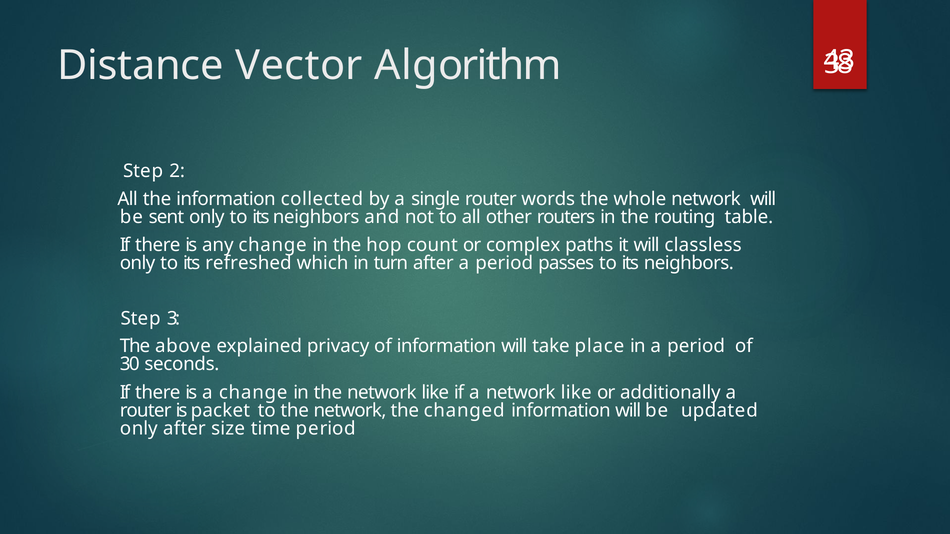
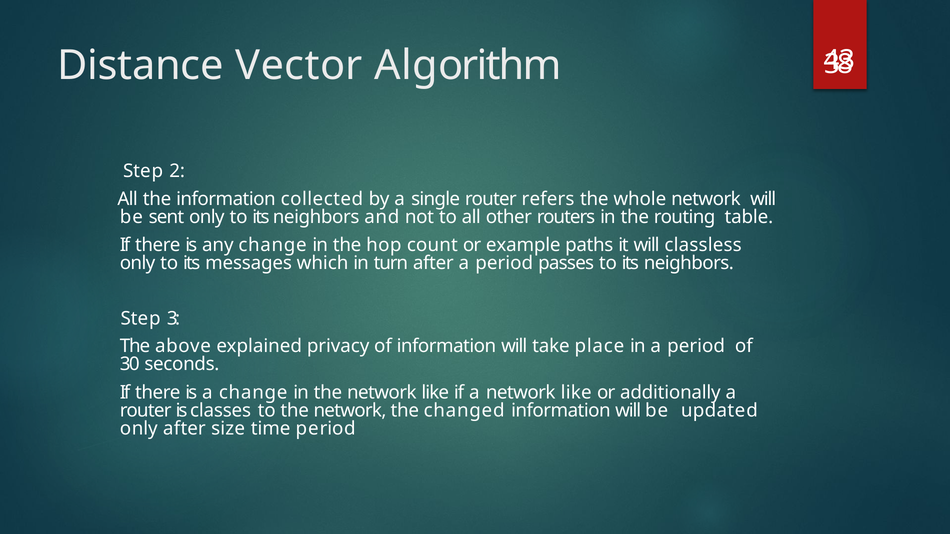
words: words -> refers
complex: complex -> example
refreshed: refreshed -> messages
packet: packet -> classes
